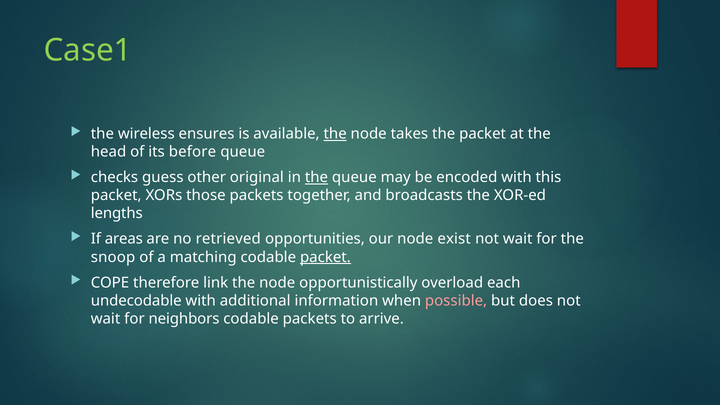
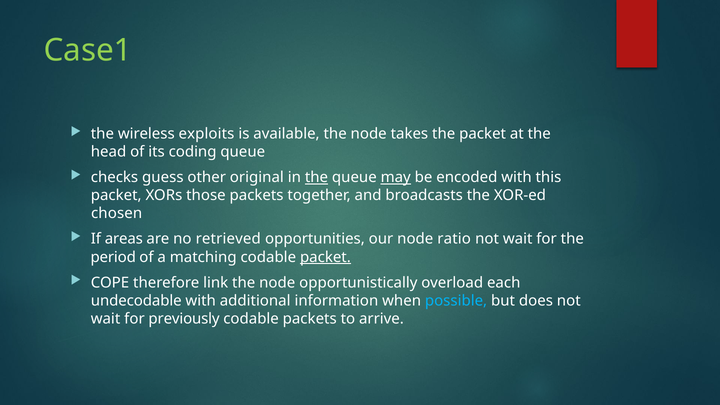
ensures: ensures -> exploits
the at (335, 134) underline: present -> none
before: before -> coding
may underline: none -> present
lengths: lengths -> chosen
exist: exist -> ratio
snoop: snoop -> period
possible colour: pink -> light blue
neighbors: neighbors -> previously
